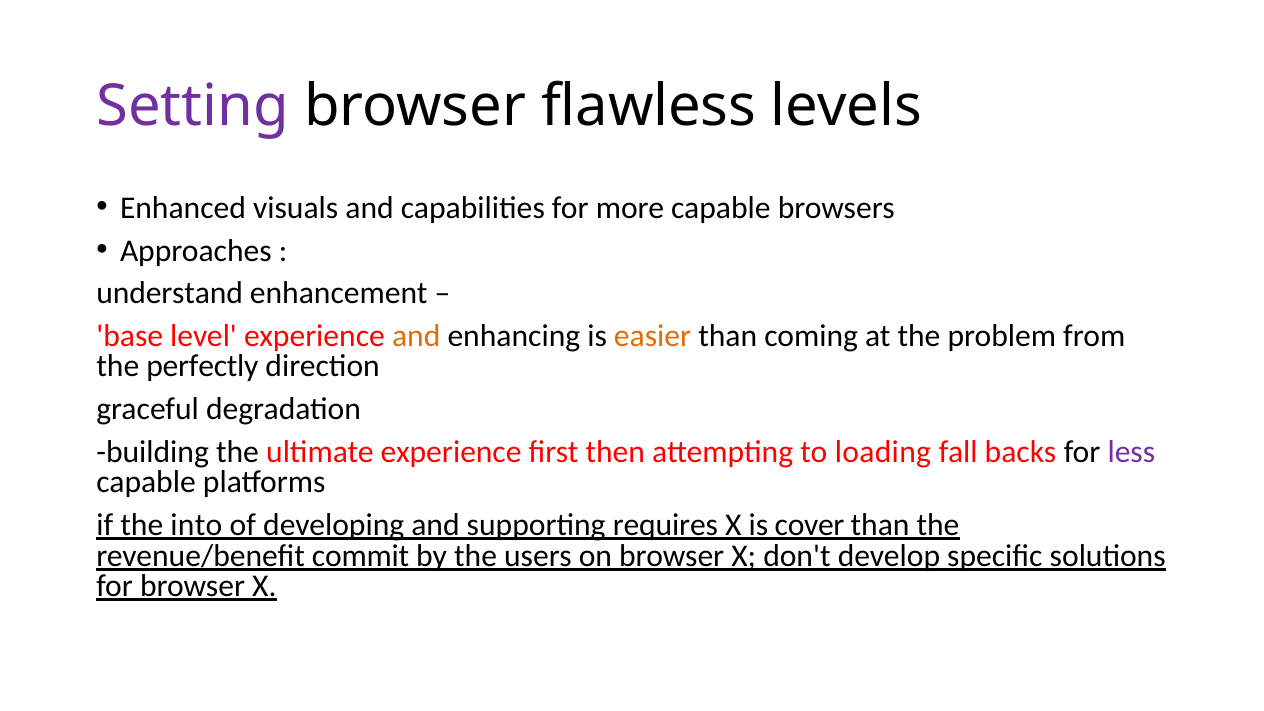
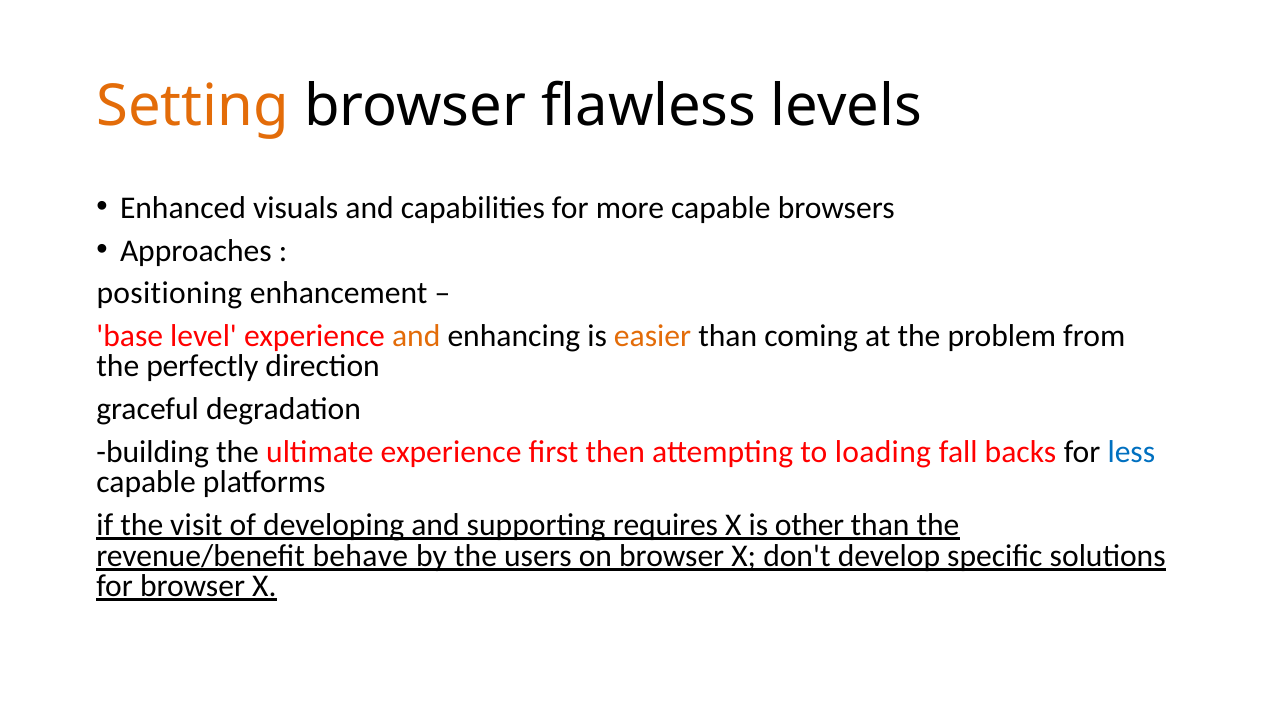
Setting colour: purple -> orange
understand: understand -> positioning
less colour: purple -> blue
into: into -> visit
cover: cover -> other
commit: commit -> behave
